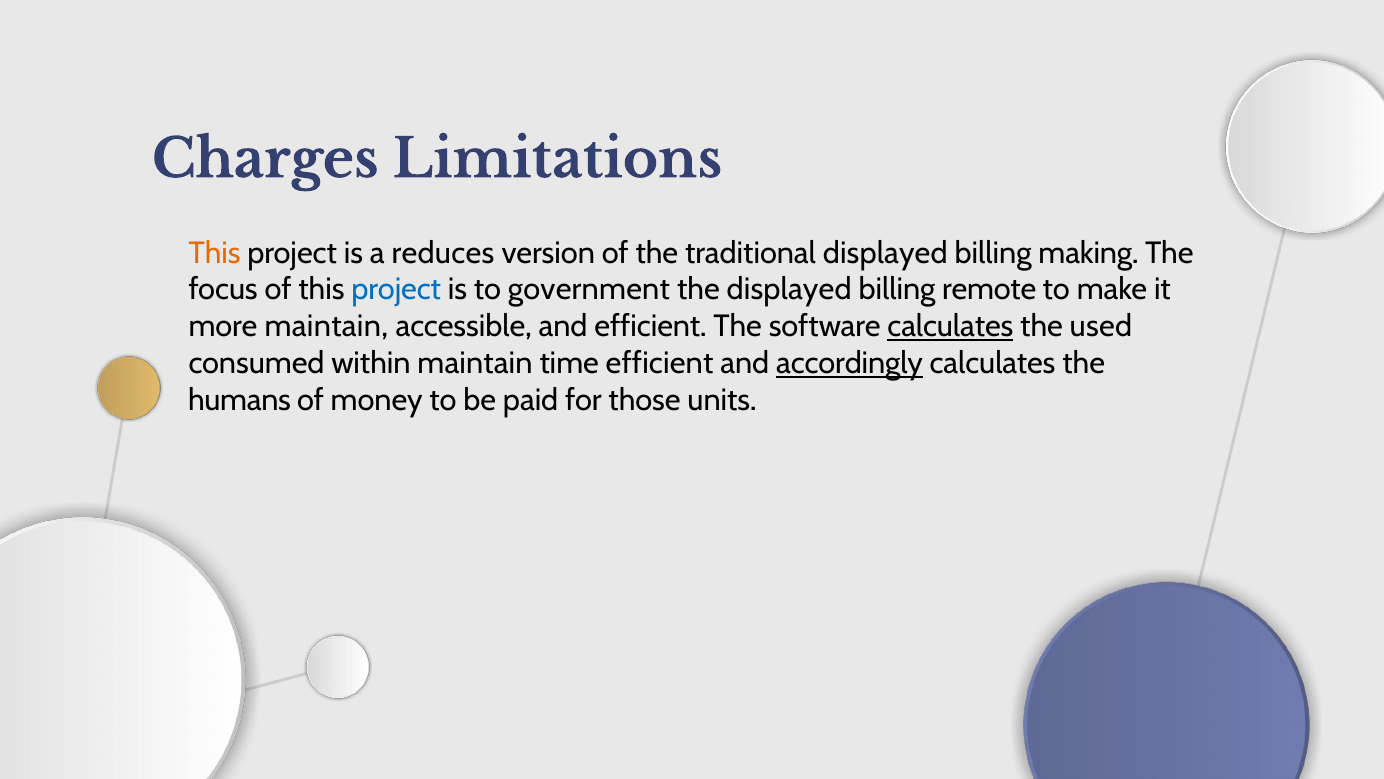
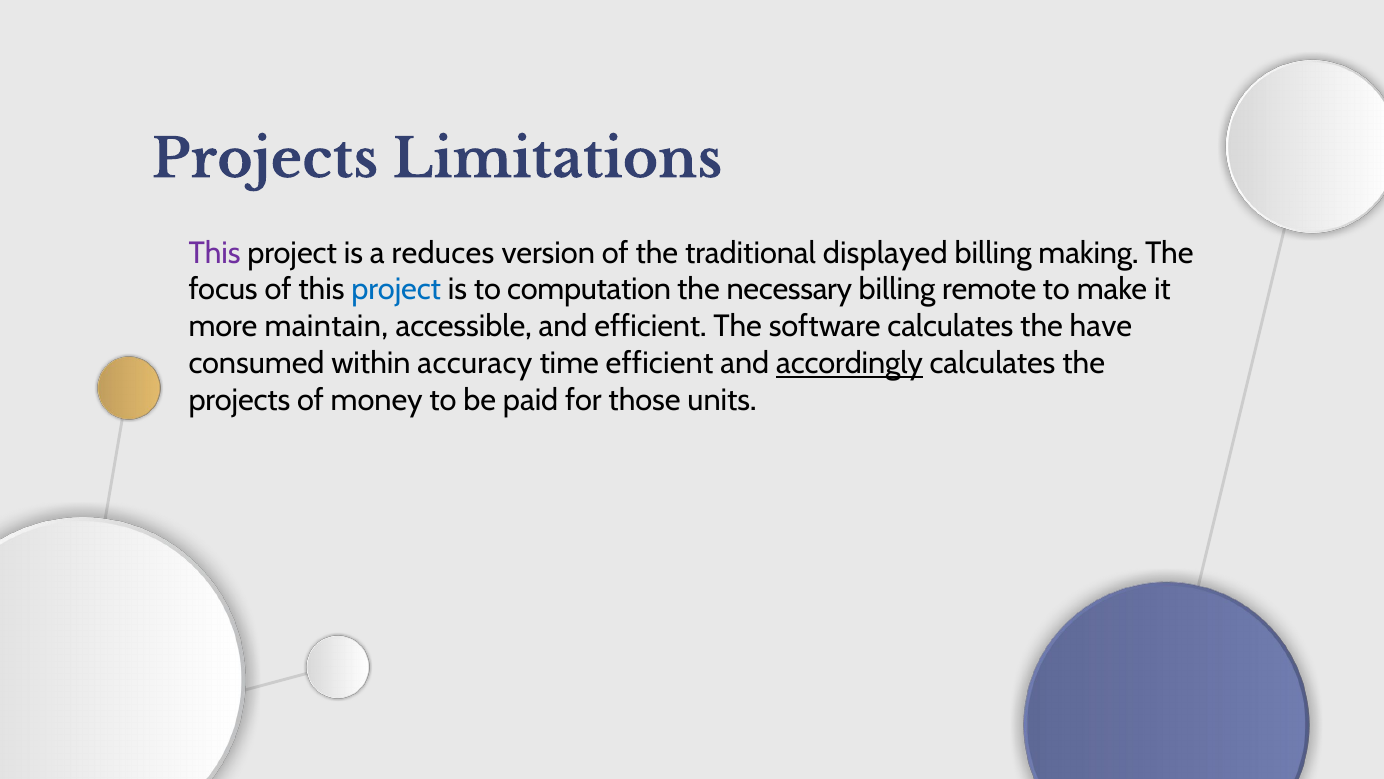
Charges at (265, 159): Charges -> Projects
This at (215, 253) colour: orange -> purple
government: government -> computation
the displayed: displayed -> necessary
calculates at (950, 326) underline: present -> none
used: used -> have
within maintain: maintain -> accuracy
humans at (239, 400): humans -> projects
